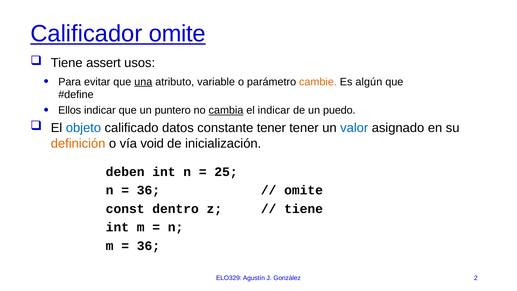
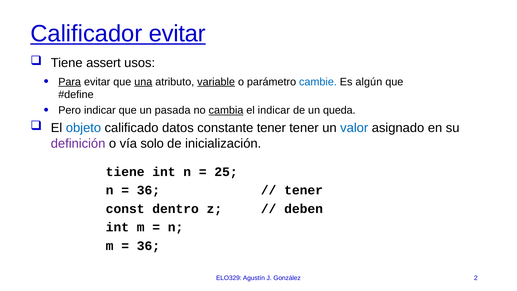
Calificador omite: omite -> evitar
Para underline: none -> present
variable underline: none -> present
cambie colour: orange -> blue
Ellos: Ellos -> Pero
puntero: puntero -> pasada
puedo: puedo -> queda
definición colour: orange -> purple
void: void -> solo
deben at (125, 172): deben -> tiene
omite at (304, 190): omite -> tener
tiene at (304, 209): tiene -> deben
